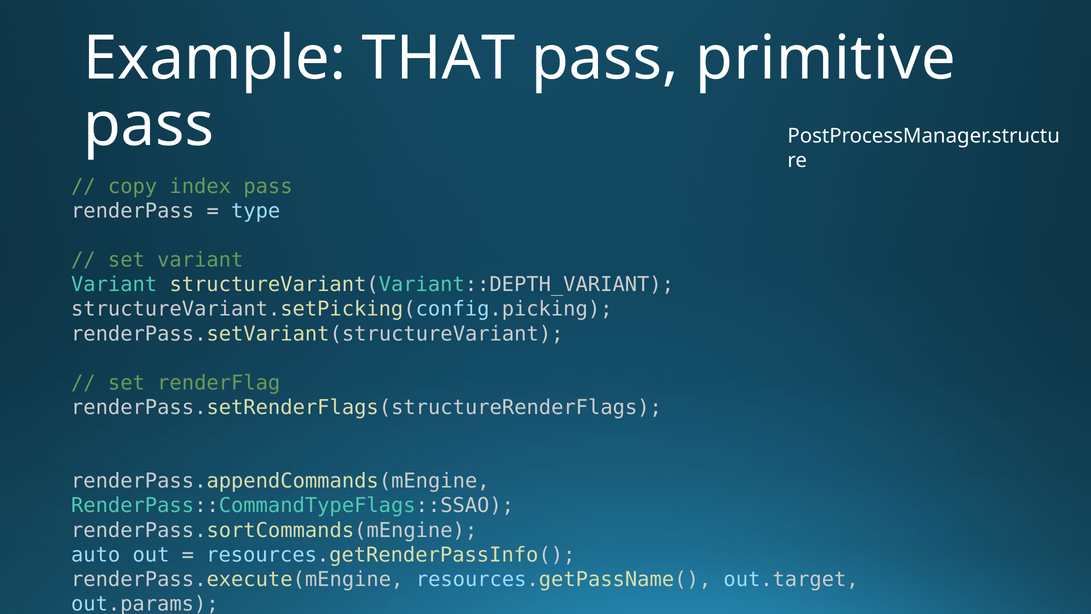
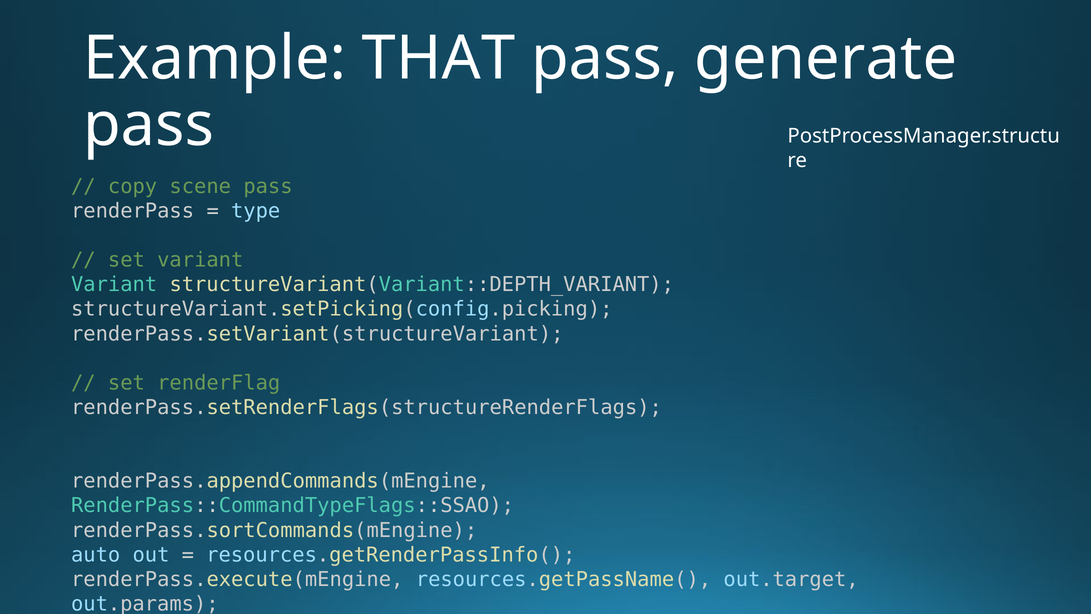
primitive: primitive -> generate
index: index -> scene
